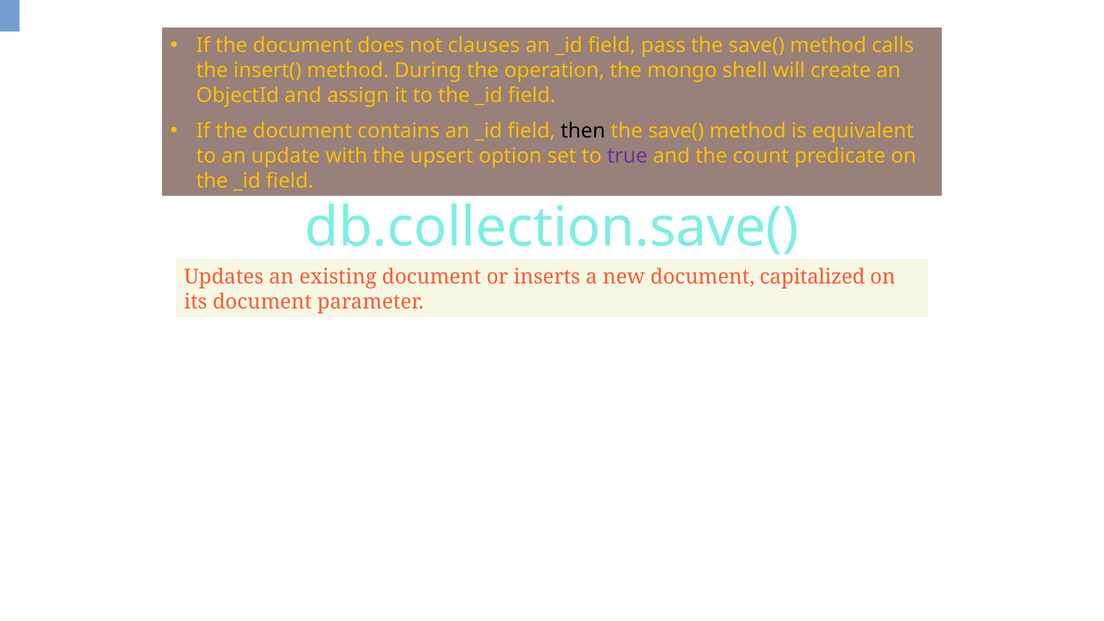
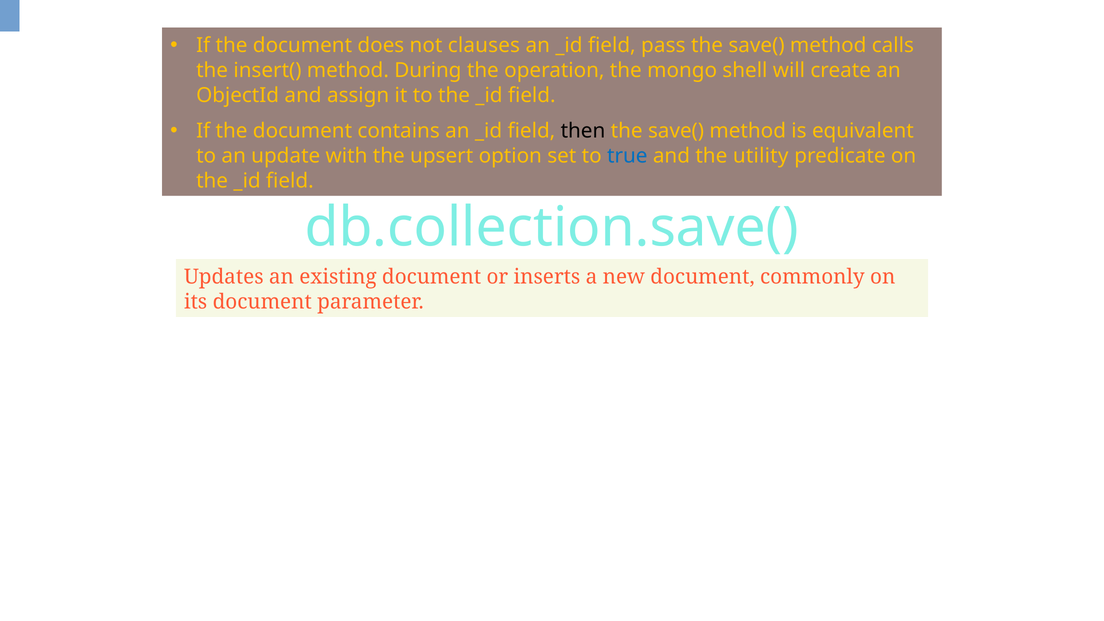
true colour: purple -> blue
count: count -> utility
capitalized: capitalized -> commonly
